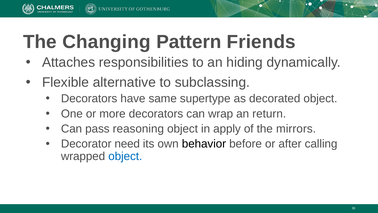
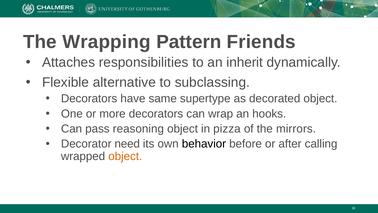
Changing: Changing -> Wrapping
hiding: hiding -> inherit
return: return -> hooks
apply: apply -> pizza
object at (125, 156) colour: blue -> orange
